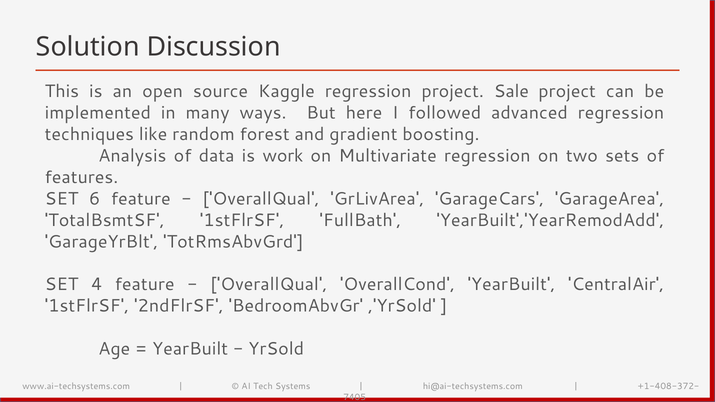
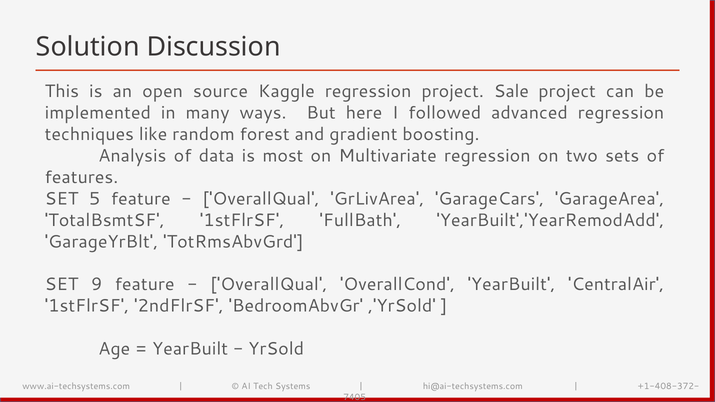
work: work -> most
6: 6 -> 5
4: 4 -> 9
